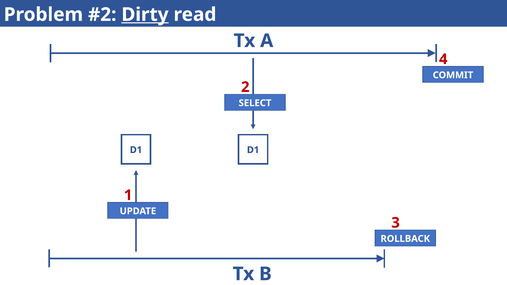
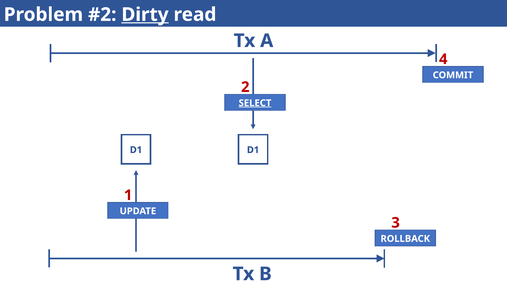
SELECT underline: none -> present
